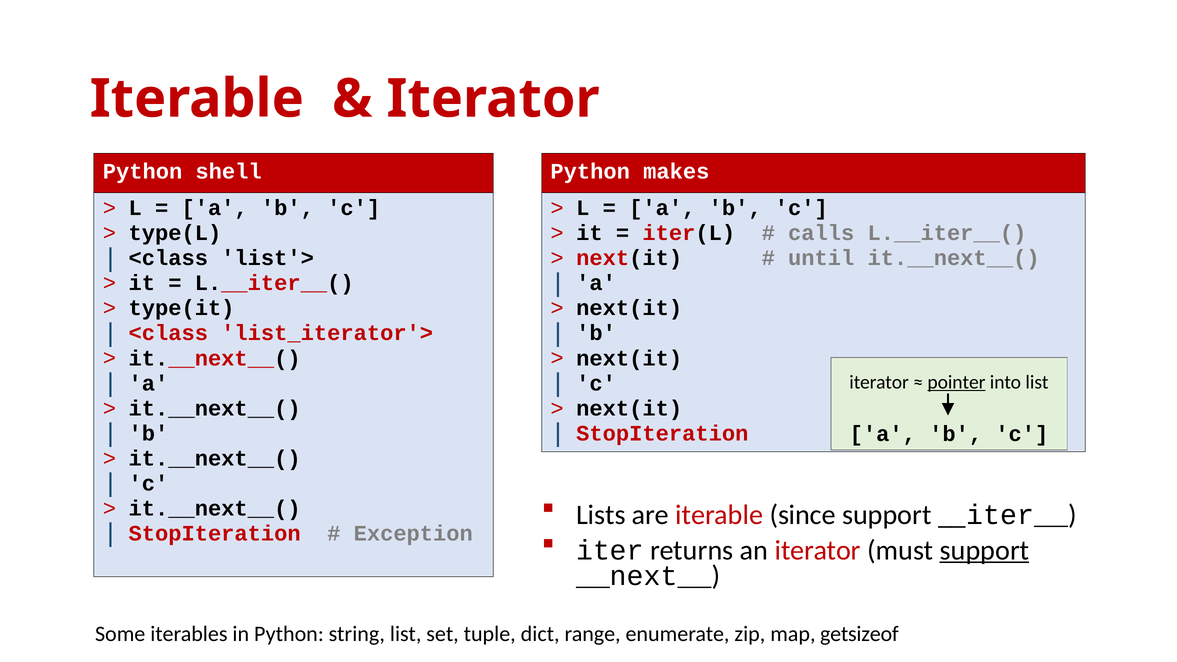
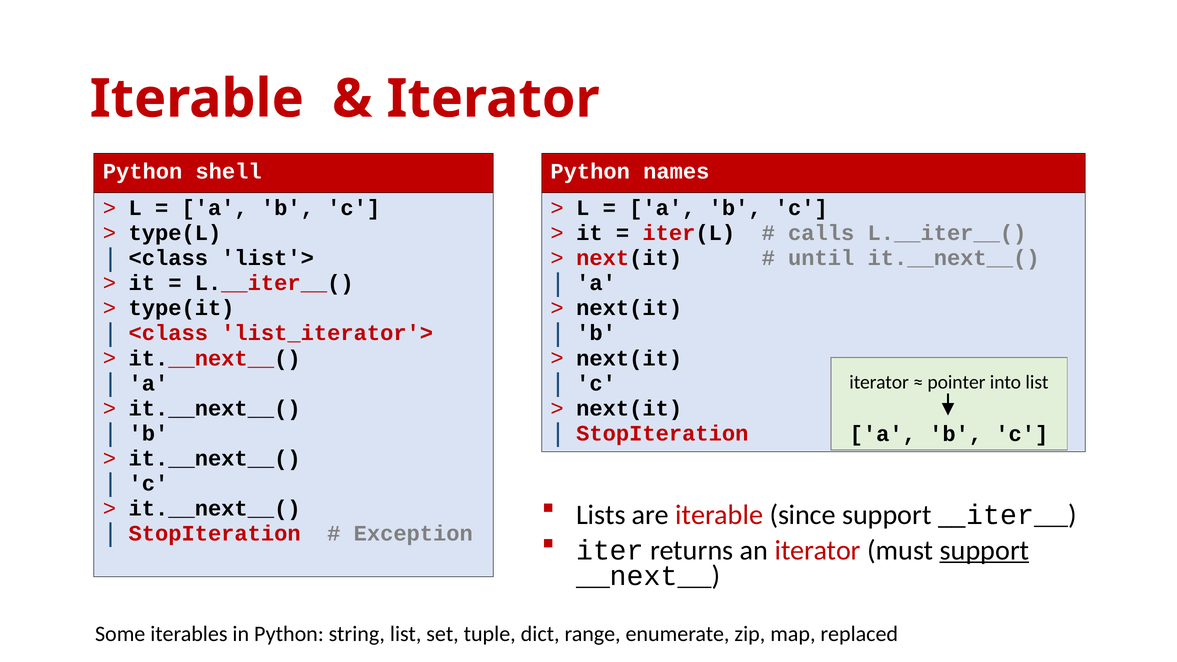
makes: makes -> names
pointer underline: present -> none
getsizeof: getsizeof -> replaced
